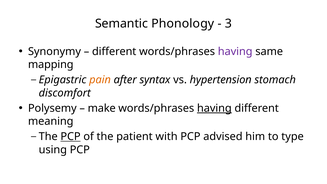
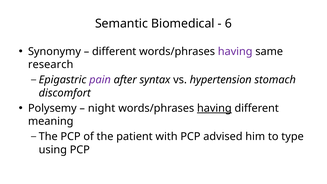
Phonology: Phonology -> Biomedical
3: 3 -> 6
mapping: mapping -> research
pain colour: orange -> purple
make: make -> night
PCP at (71, 137) underline: present -> none
